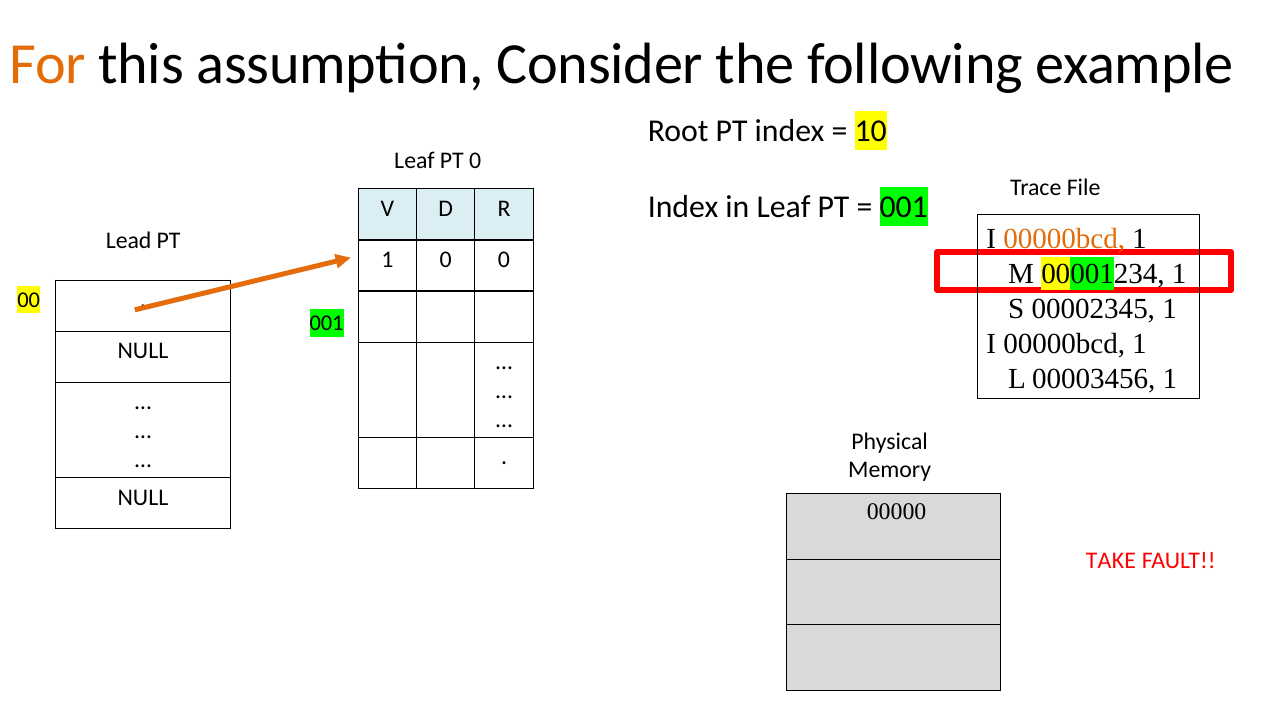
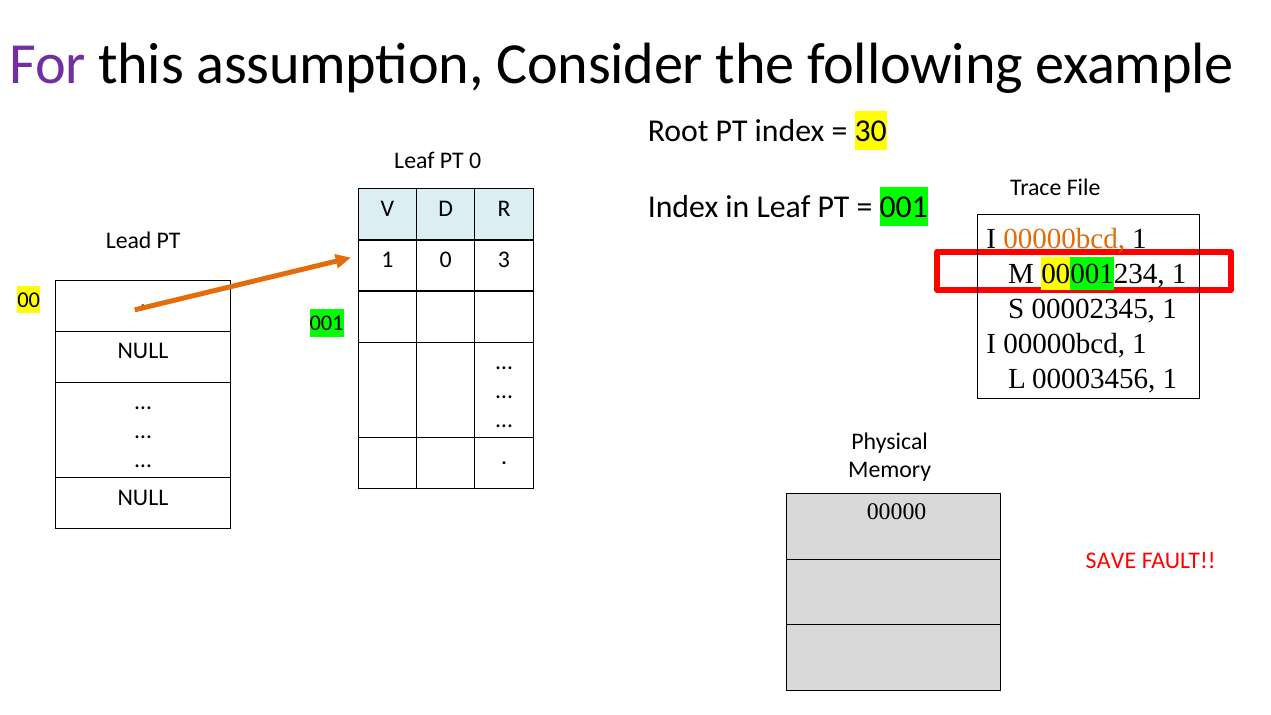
For colour: orange -> purple
10: 10 -> 30
0 0: 0 -> 3
TAKE: TAKE -> SAVE
